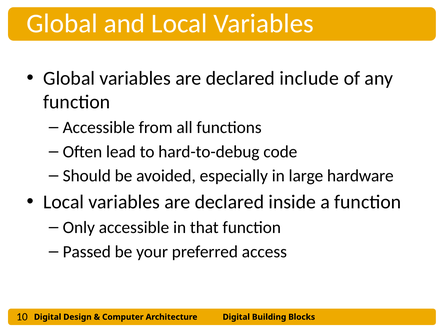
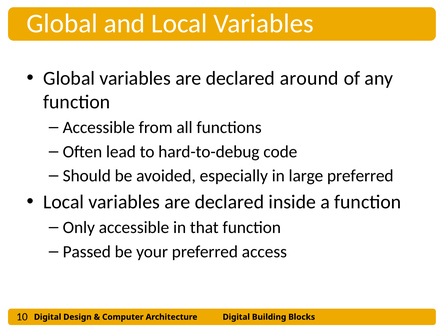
include: include -> around
large hardware: hardware -> preferred
